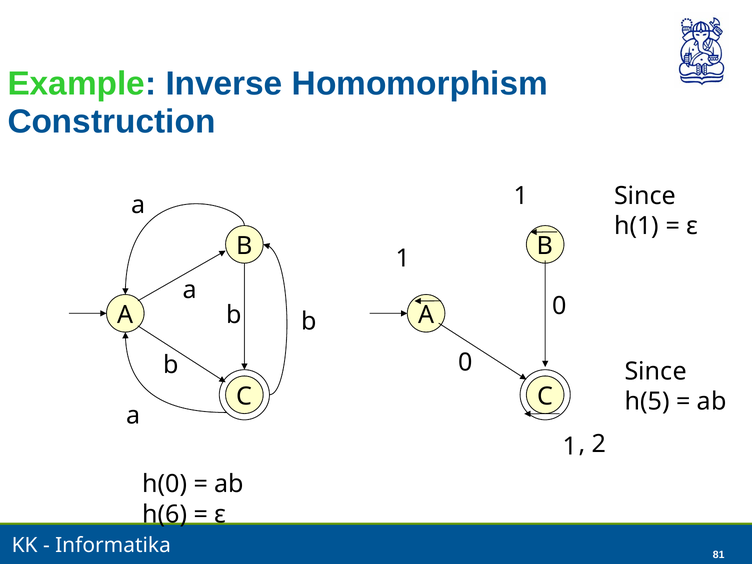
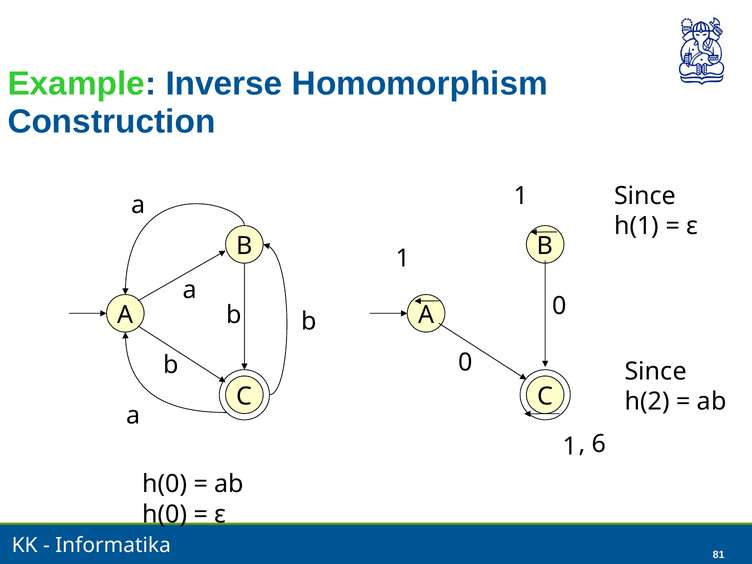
h(5: h(5 -> h(2
2: 2 -> 6
h(6 at (165, 514): h(6 -> h(0
